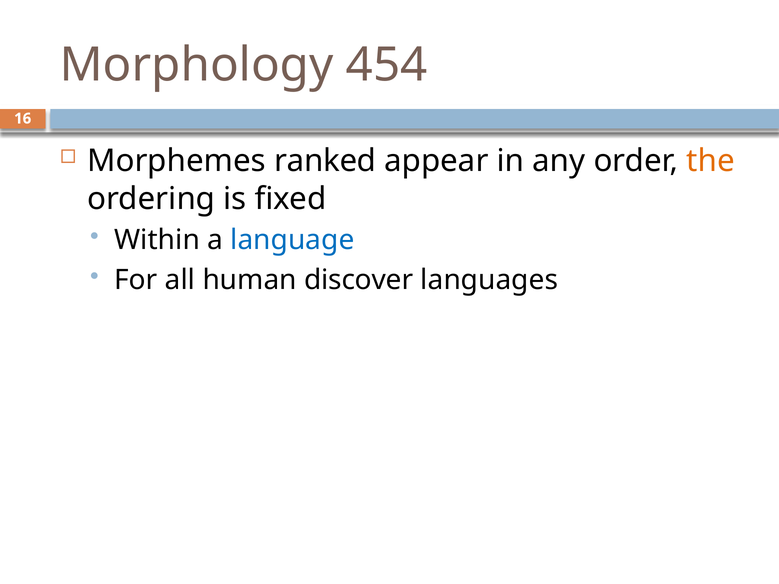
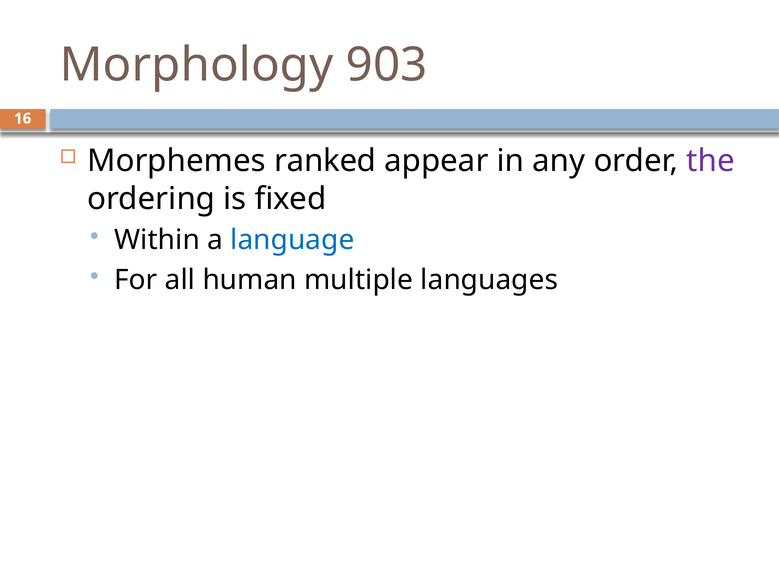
454: 454 -> 903
the colour: orange -> purple
discover: discover -> multiple
